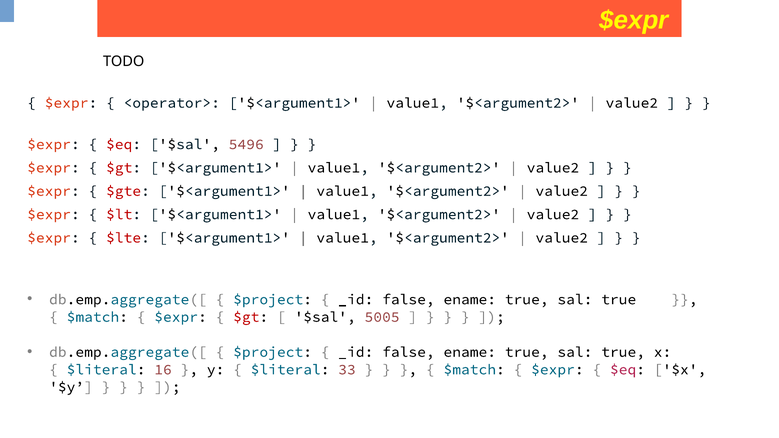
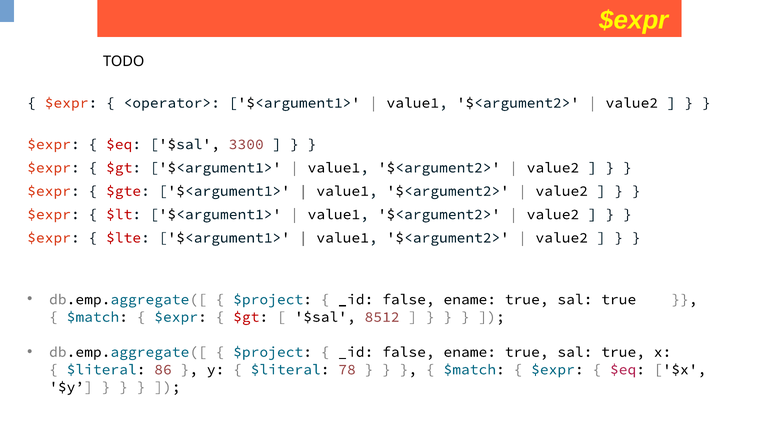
5496: 5496 -> 3300
5005: 5005 -> 8512
16: 16 -> 86
33: 33 -> 78
